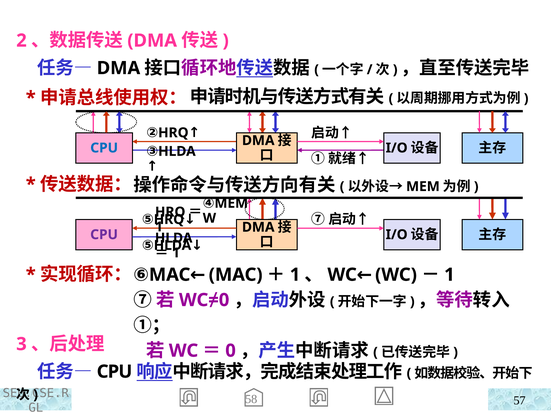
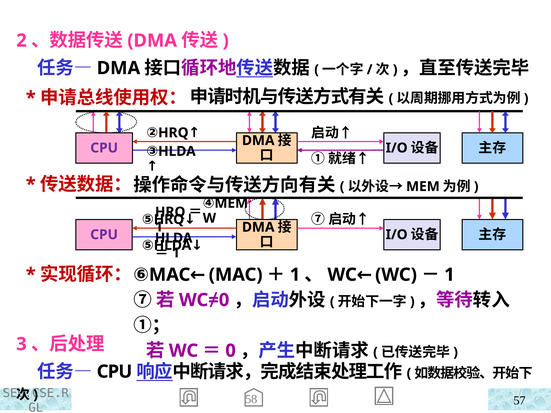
CPU at (104, 148) colour: blue -> purple
